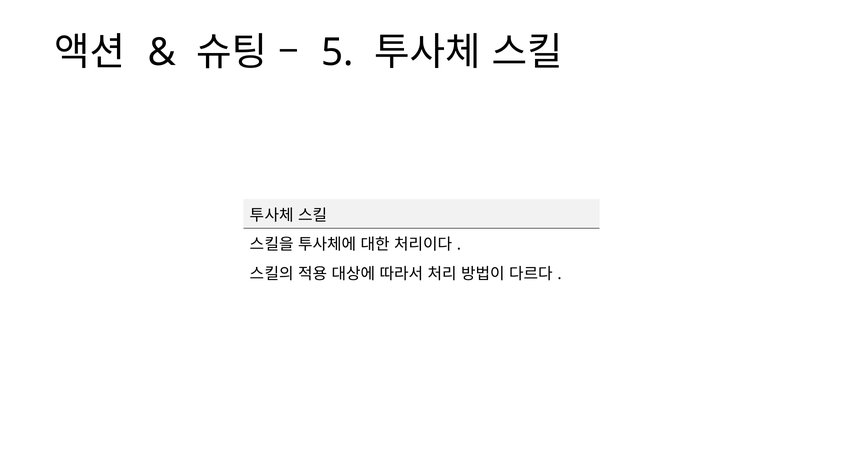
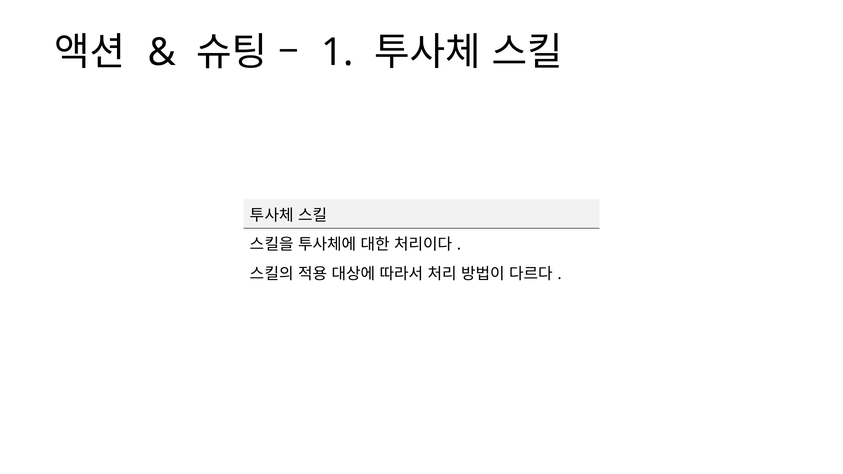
5: 5 -> 1
